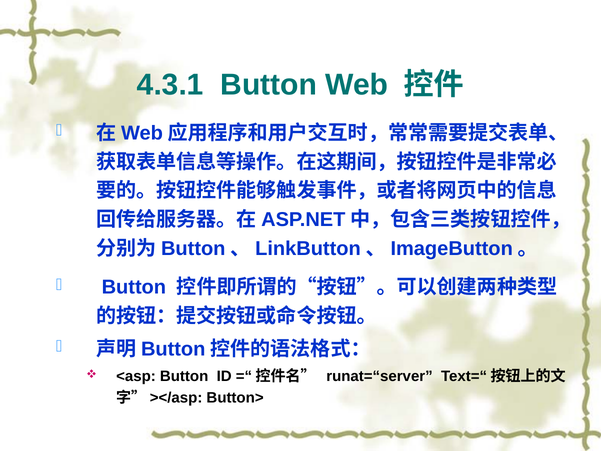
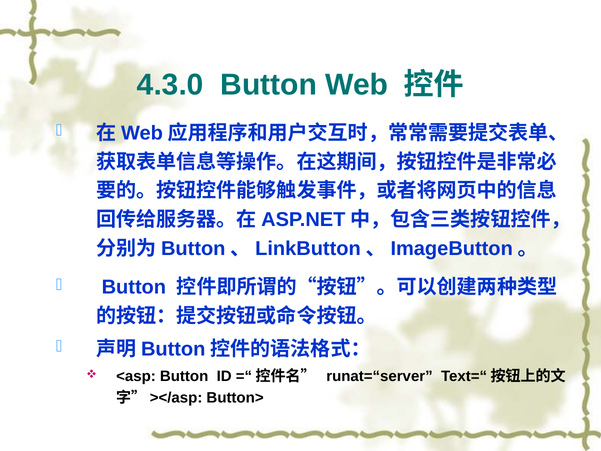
4.3.1: 4.3.1 -> 4.3.0
